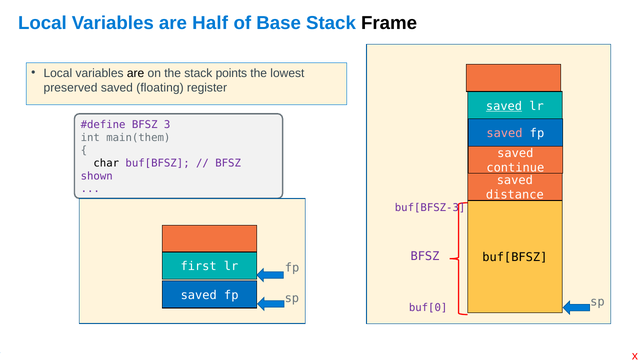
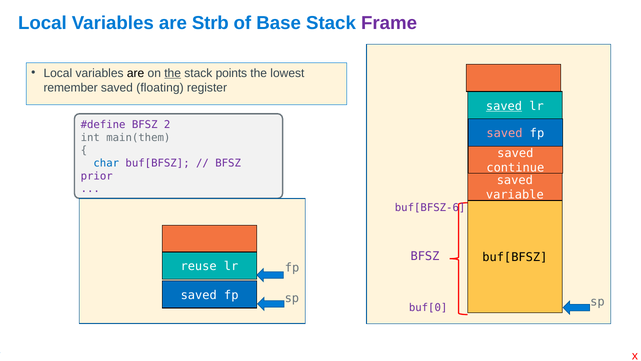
Half: Half -> Strb
Frame colour: black -> purple
the at (173, 73) underline: none -> present
preserved: preserved -> remember
3: 3 -> 2
char colour: black -> blue
shown: shown -> prior
distance: distance -> variable
buf[BFSZ-3: buf[BFSZ-3 -> buf[BFSZ-6
first: first -> reuse
